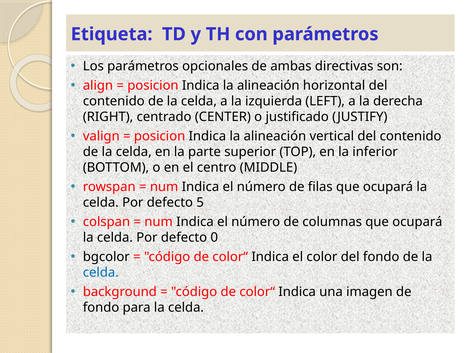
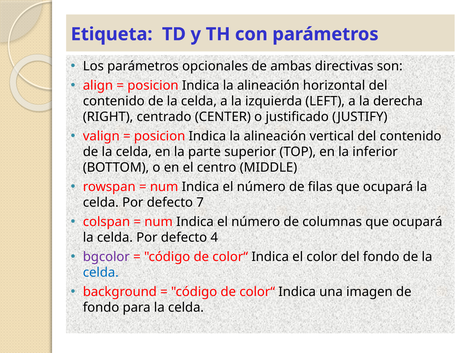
5: 5 -> 7
0: 0 -> 4
bgcolor colour: black -> purple
